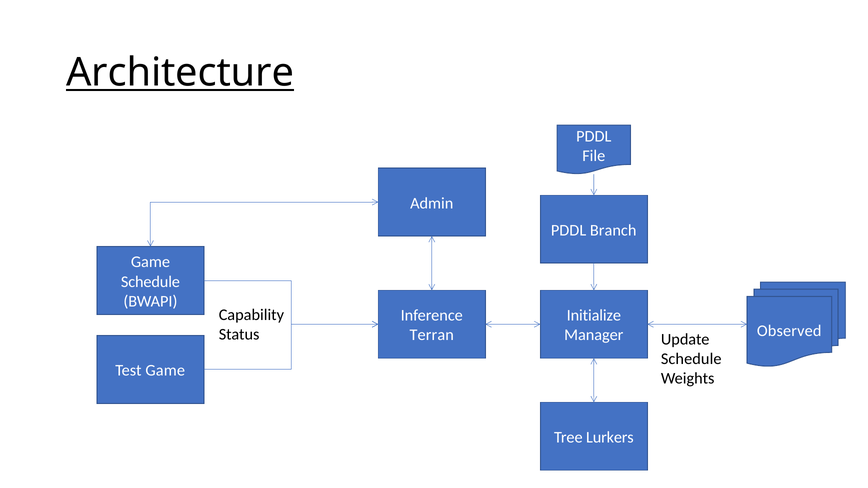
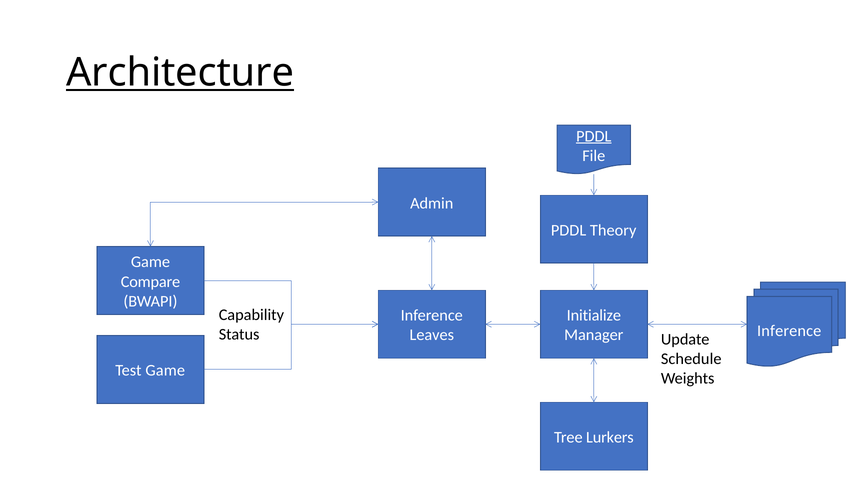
PDDL at (594, 136) underline: none -> present
Branch: Branch -> Theory
Schedule at (150, 282): Schedule -> Compare
Observed at (789, 331): Observed -> Inference
Terran: Terran -> Leaves
